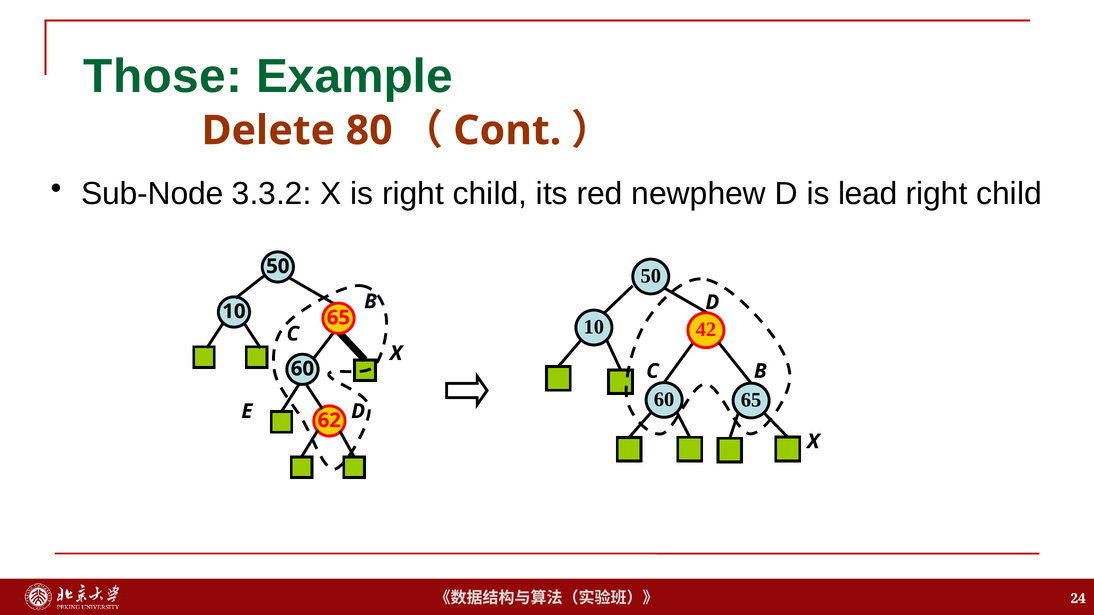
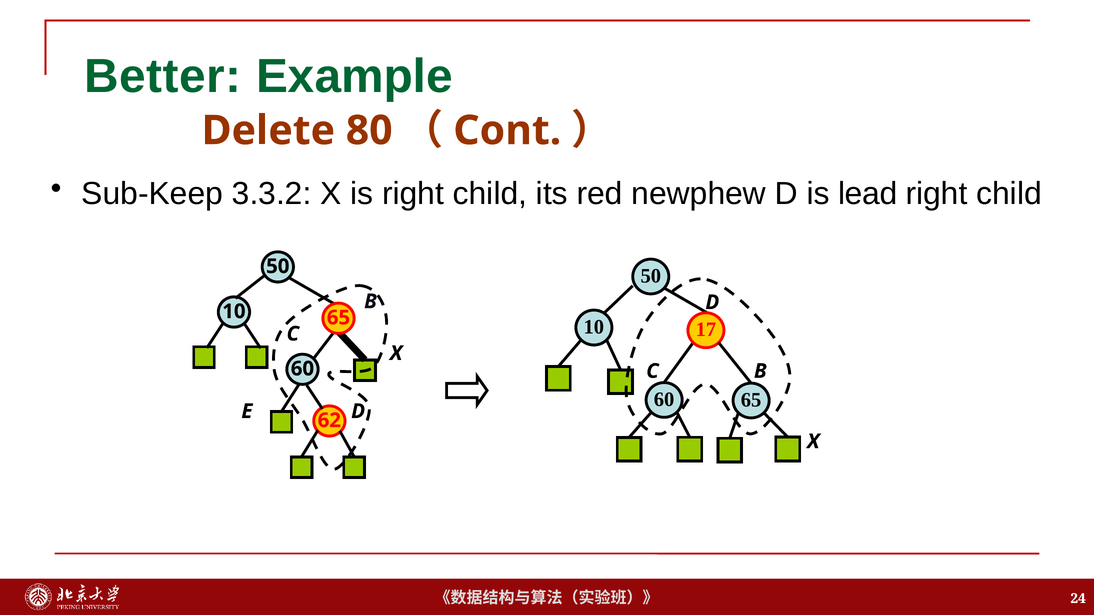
Those: Those -> Better
Sub-Node: Sub-Node -> Sub-Keep
42: 42 -> 17
